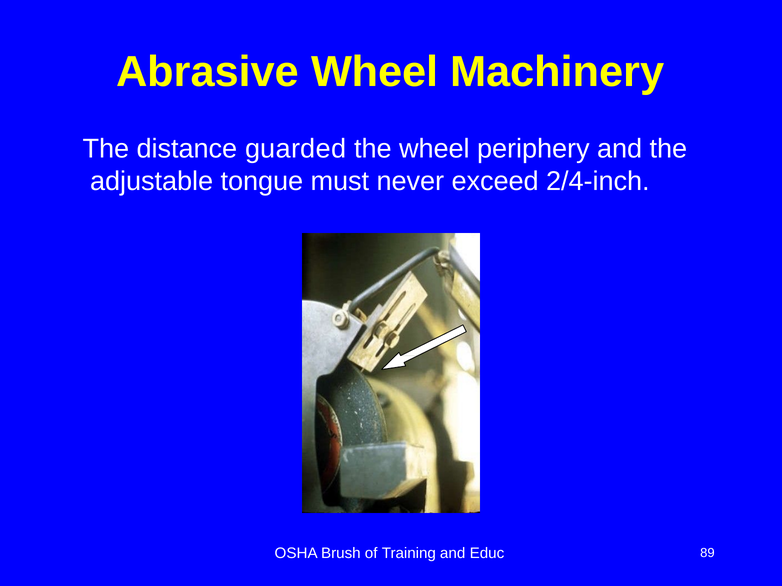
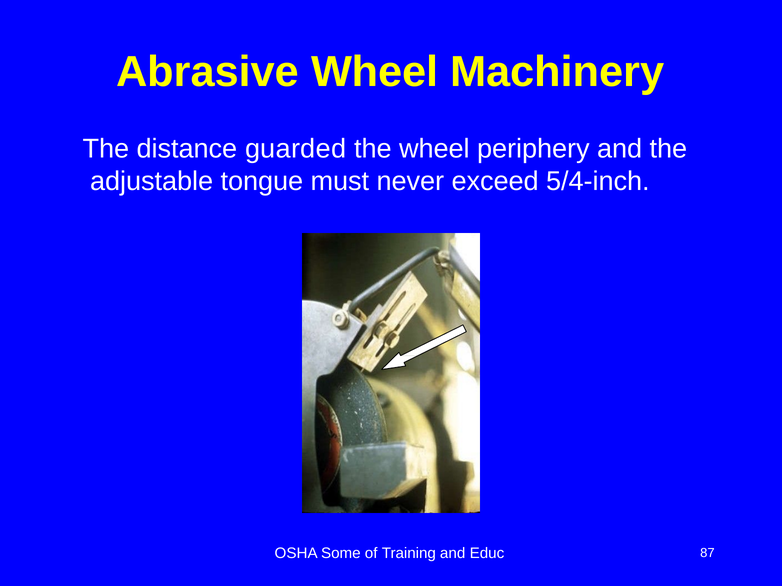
2/4-inch: 2/4-inch -> 5/4-inch
Brush: Brush -> Some
89: 89 -> 87
